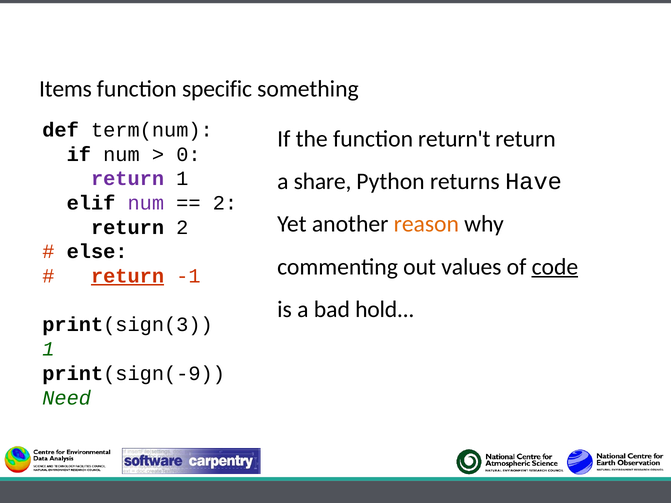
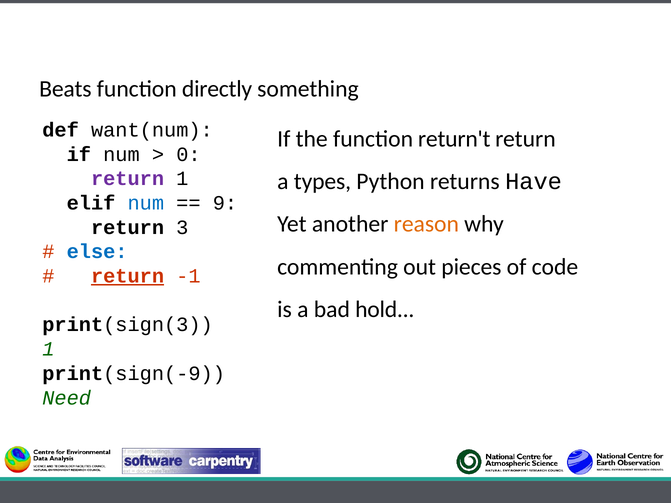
Items: Items -> Beats
specific: specific -> directly
term(num: term(num -> want(num
share: share -> types
num at (146, 203) colour: purple -> blue
2 at (225, 203): 2 -> 9
return 2: 2 -> 3
else colour: black -> blue
values: values -> pieces
code underline: present -> none
